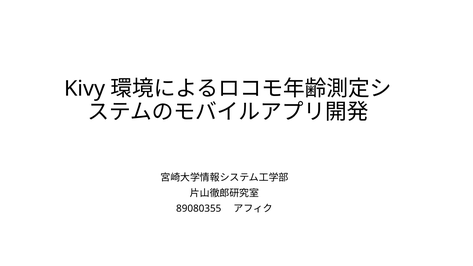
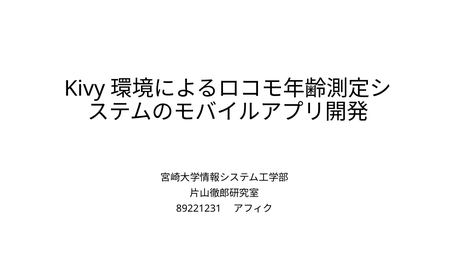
89080355: 89080355 -> 89221231
